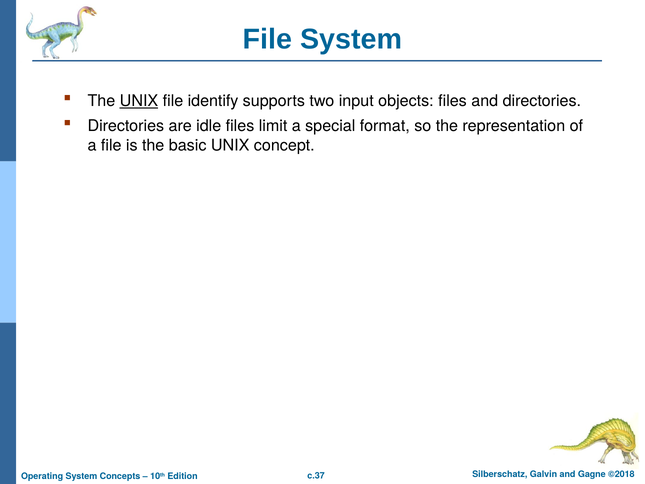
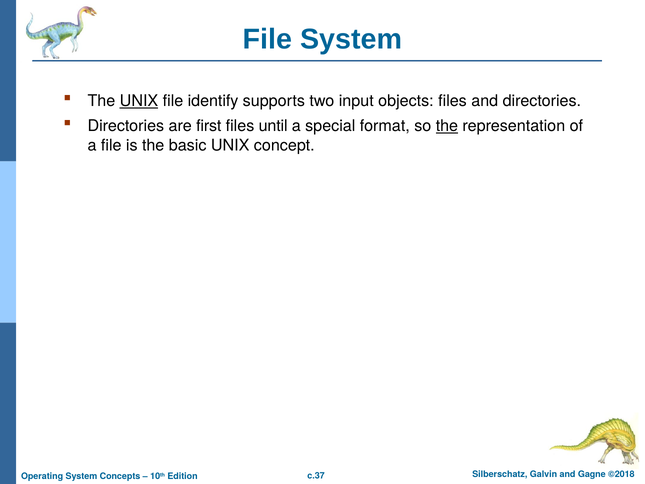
idle: idle -> first
limit: limit -> until
the at (447, 126) underline: none -> present
